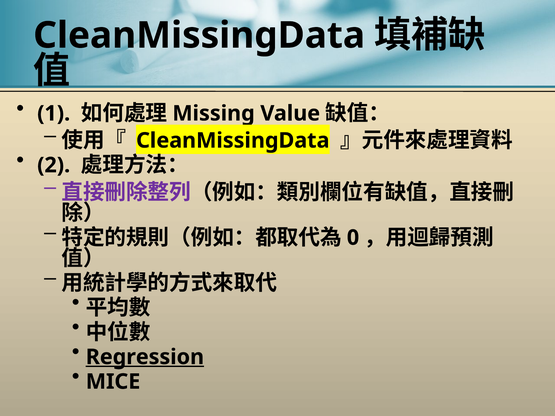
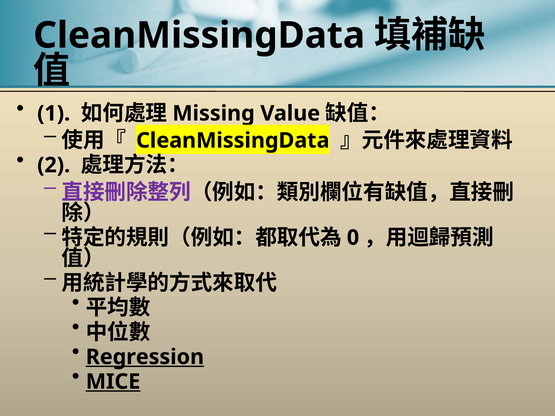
MICE underline: none -> present
